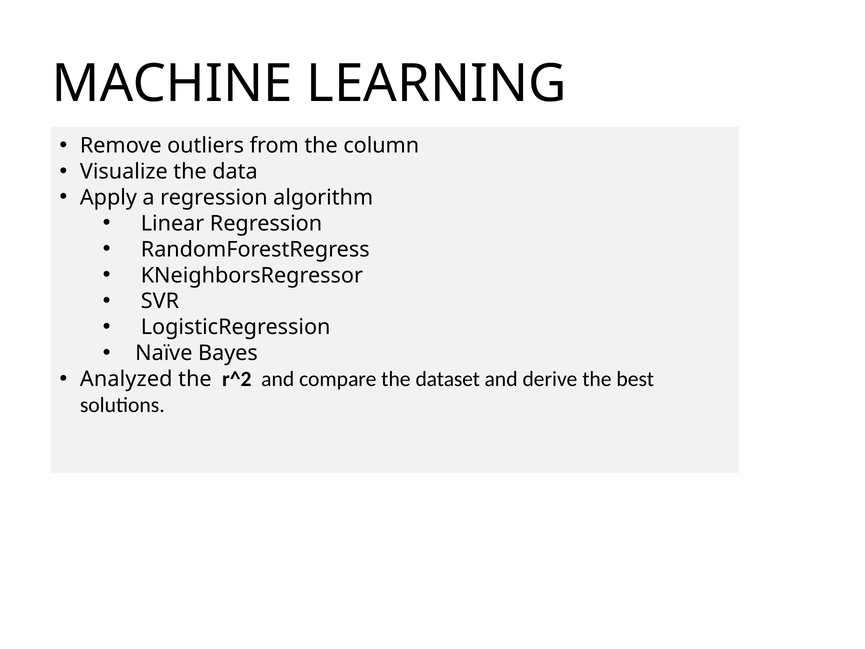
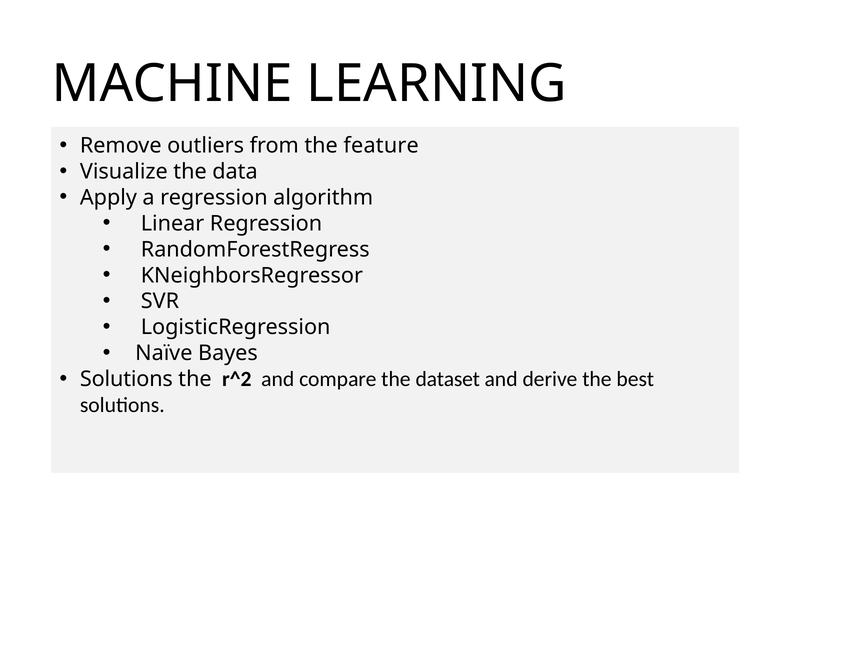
column: column -> feature
Analyzed at (126, 379): Analyzed -> Solutions
